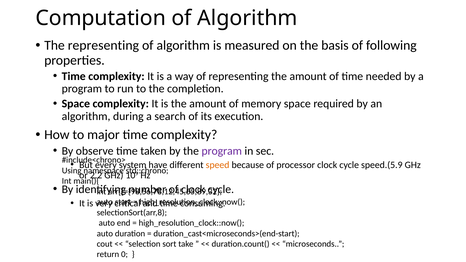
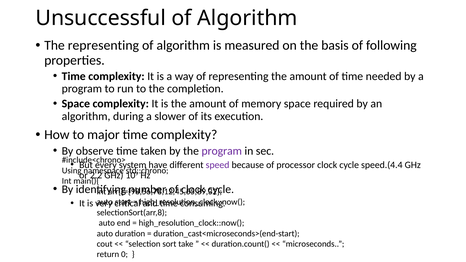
Computation: Computation -> Unsuccessful
search: search -> slower
speed colour: orange -> purple
speed.(5.9: speed.(5.9 -> speed.(4.4
